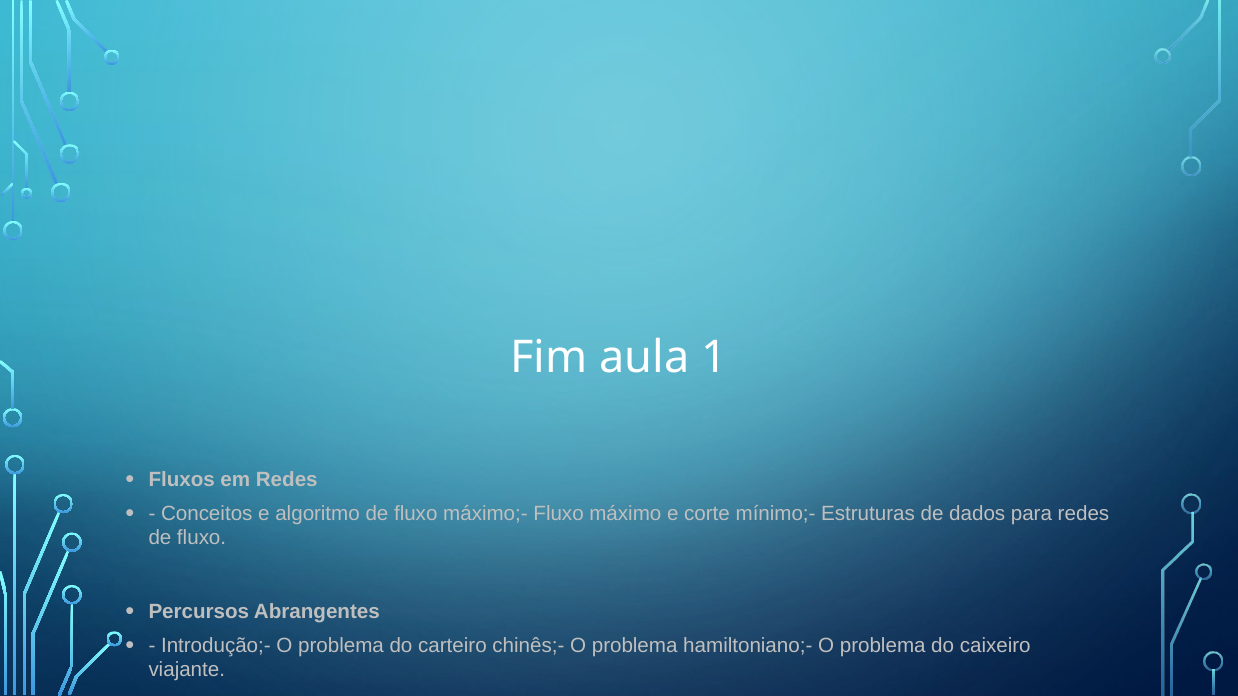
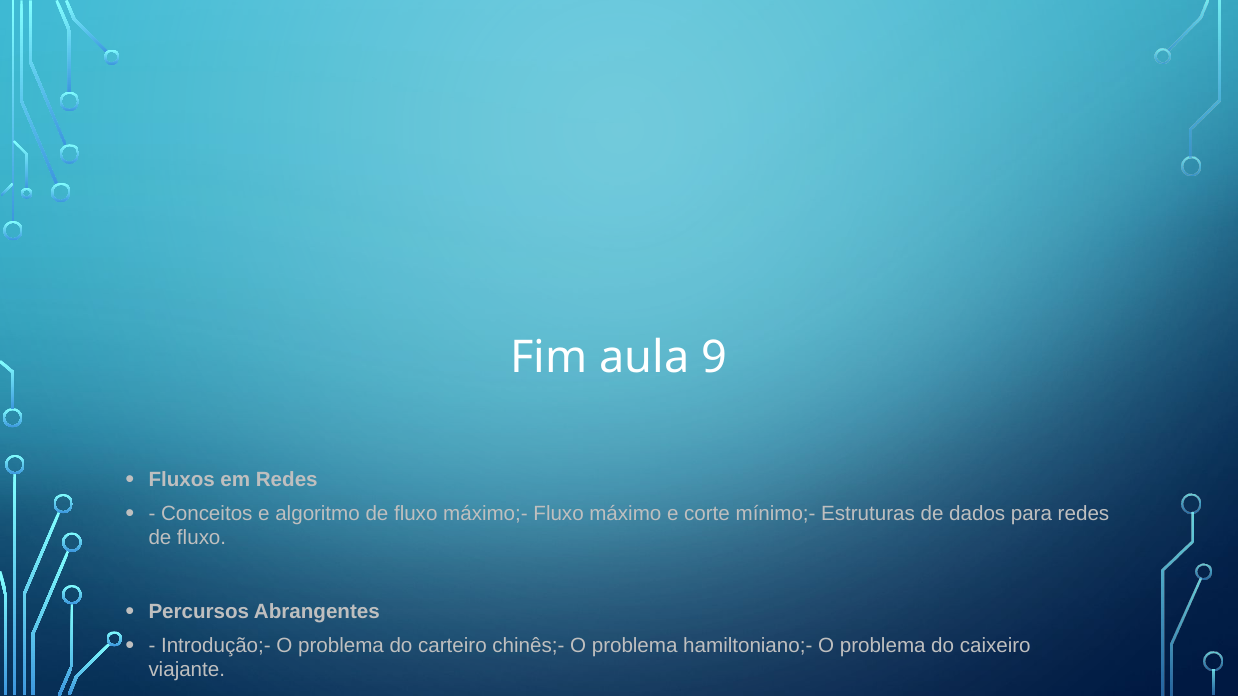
1: 1 -> 9
